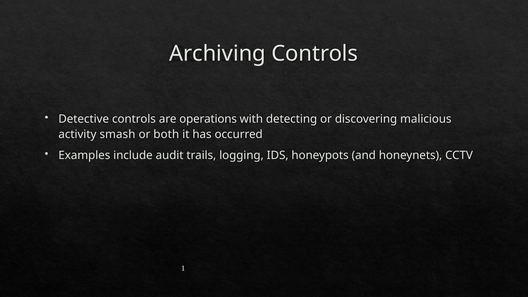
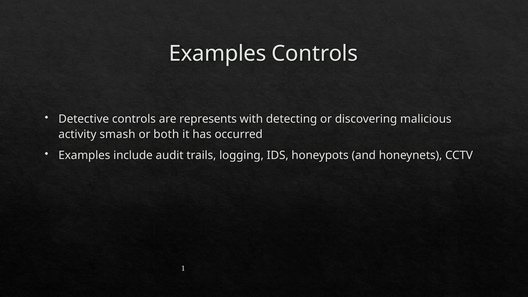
Archiving at (218, 53): Archiving -> Examples
operations: operations -> represents
